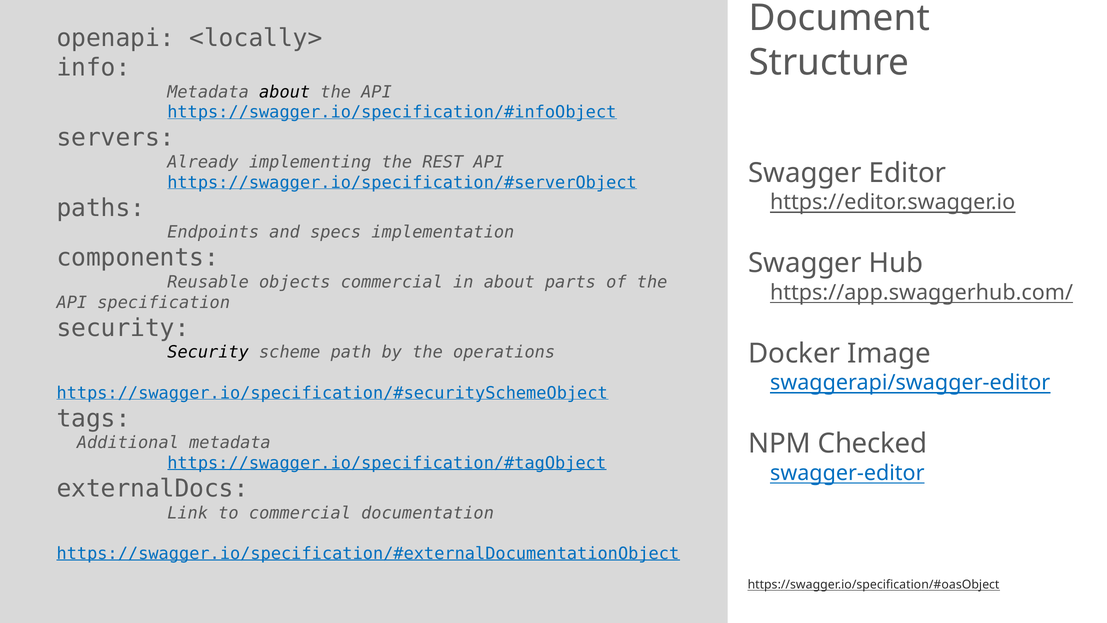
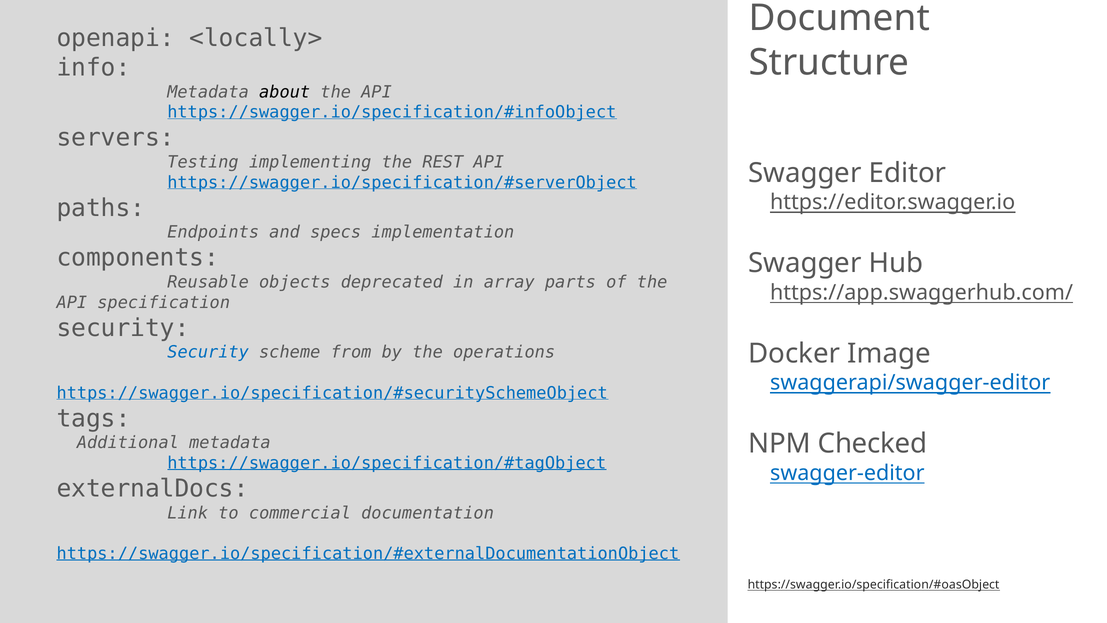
Already: Already -> Testing
objects commercial: commercial -> deprecated
in about: about -> array
Security at (208, 352) colour: black -> blue
path: path -> from
